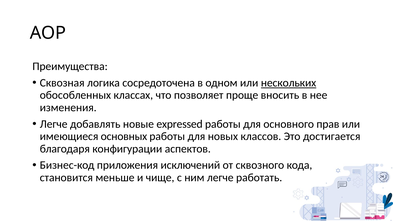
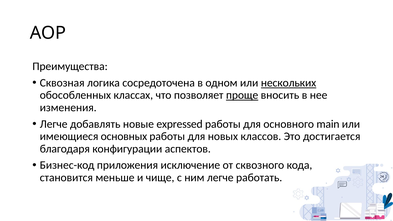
проще underline: none -> present
прав: прав -> main
исключений: исключений -> исключение
